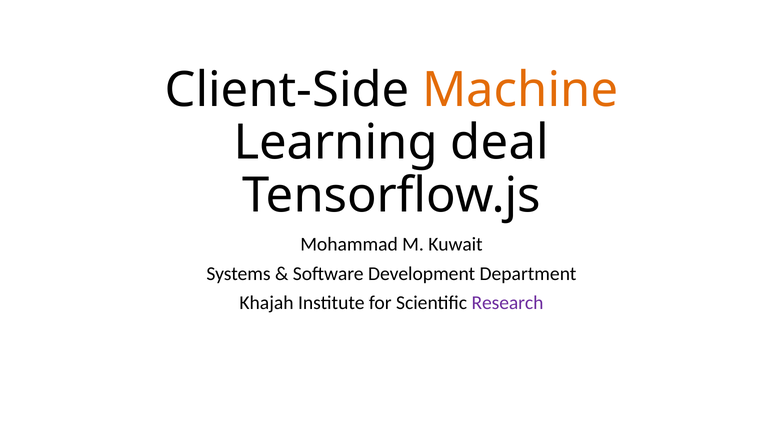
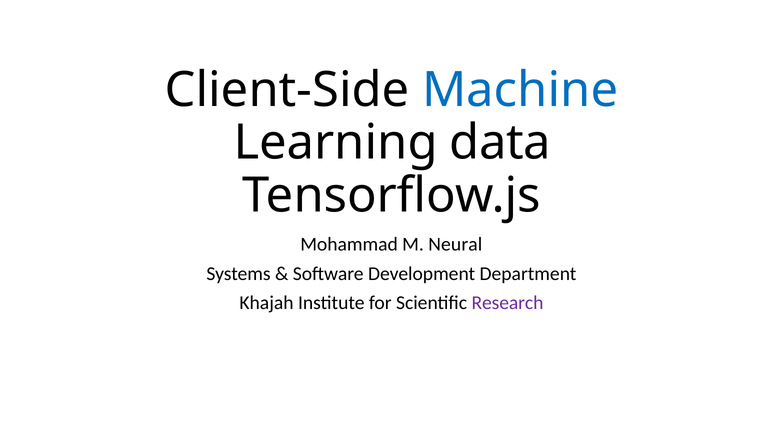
Machine colour: orange -> blue
deal: deal -> data
Kuwait: Kuwait -> Neural
